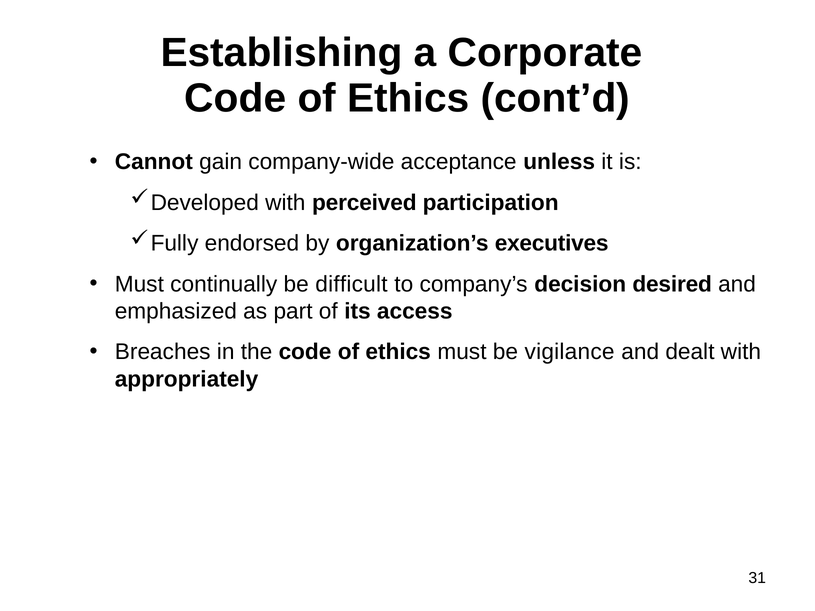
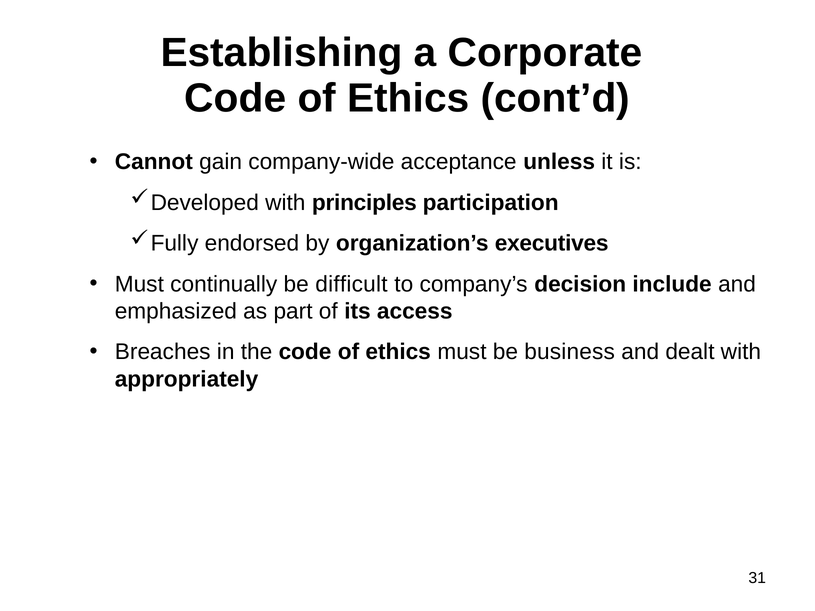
perceived: perceived -> principles
desired: desired -> include
vigilance: vigilance -> business
